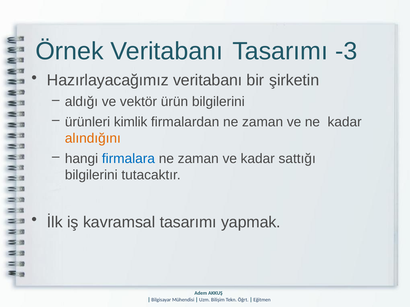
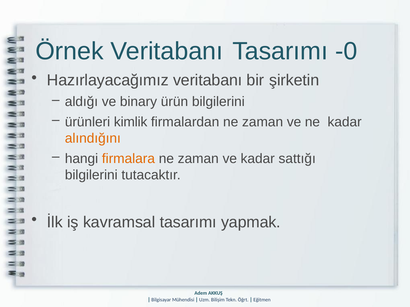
-3: -3 -> -0
vektör: vektör -> binary
firmalara colour: blue -> orange
